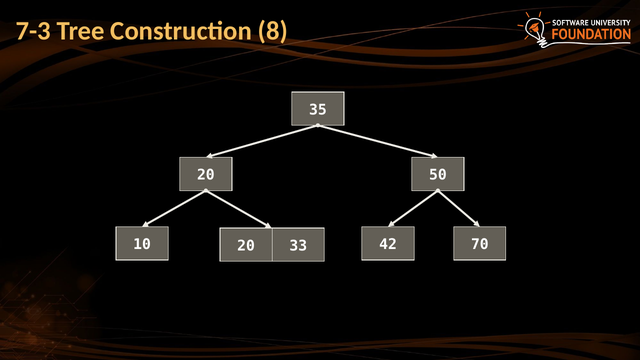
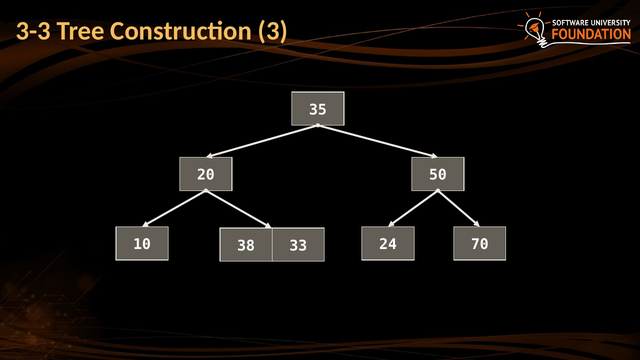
7-3: 7-3 -> 3-3
8: 8 -> 3
10 20: 20 -> 38
42: 42 -> 24
